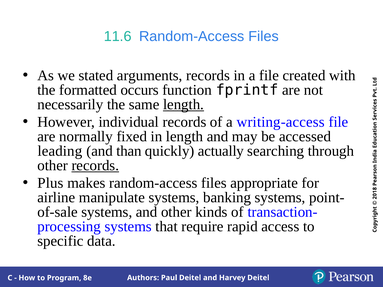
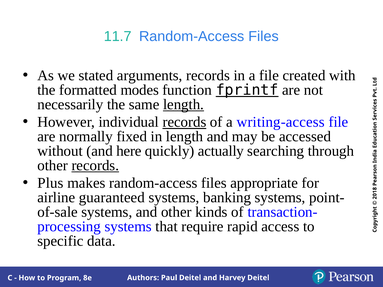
11.6: 11.6 -> 11.7
occurs: occurs -> modes
fprintf underline: none -> present
records at (184, 122) underline: none -> present
leading: leading -> without
than: than -> here
manipulate: manipulate -> guaranteed
